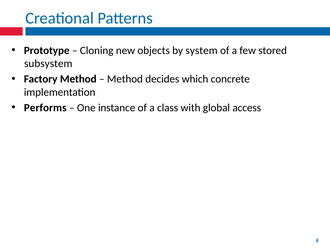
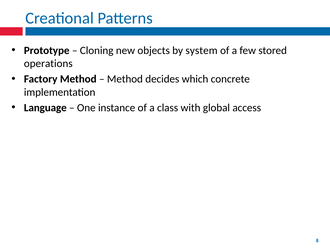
subsystem: subsystem -> operations
Performs: Performs -> Language
